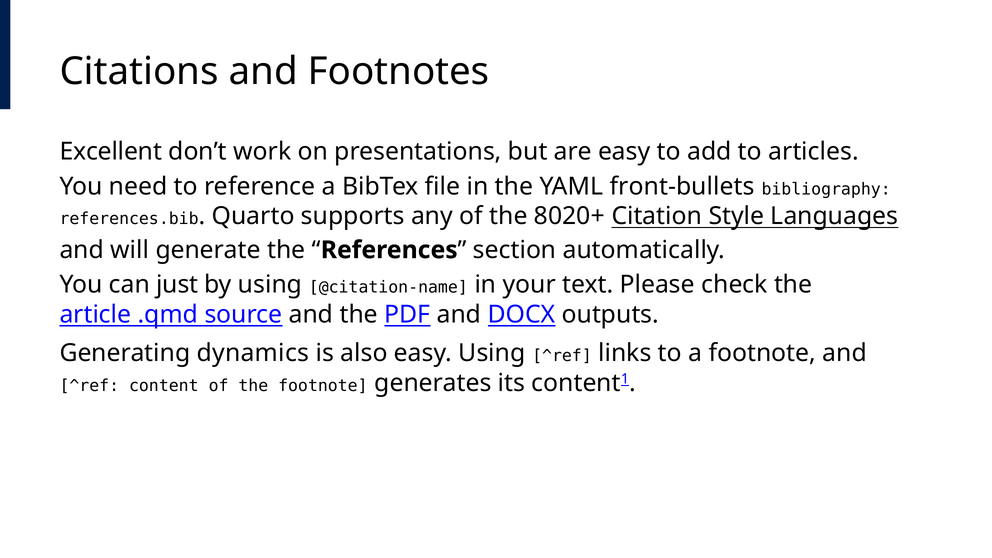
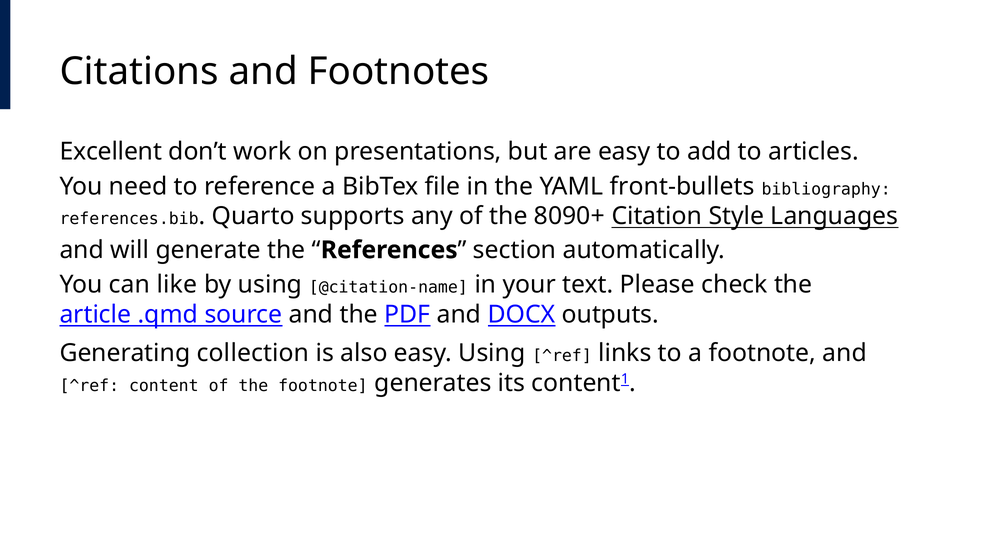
8020+: 8020+ -> 8090+
just: just -> like
dynamics: dynamics -> collection
